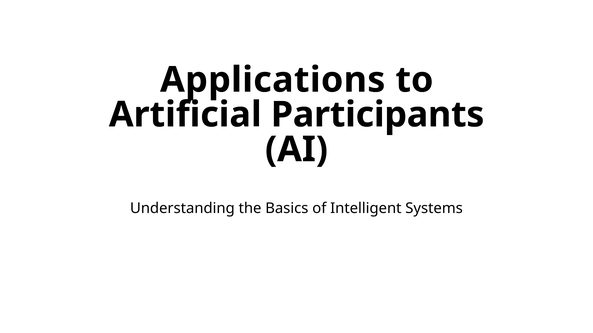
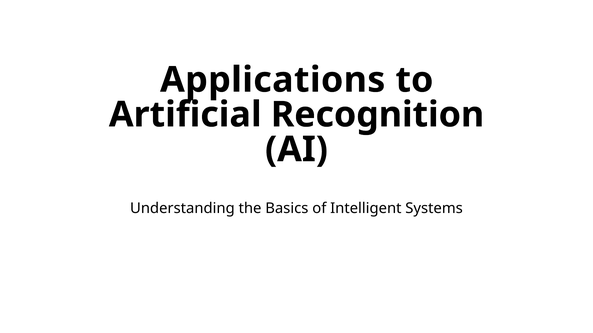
Participants: Participants -> Recognition
